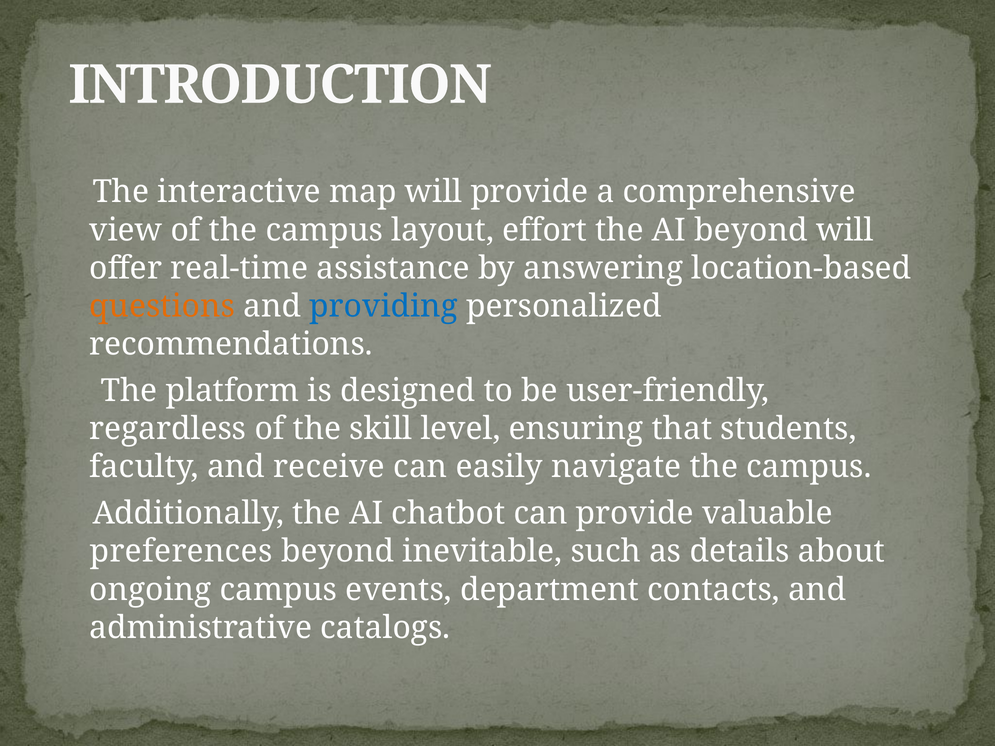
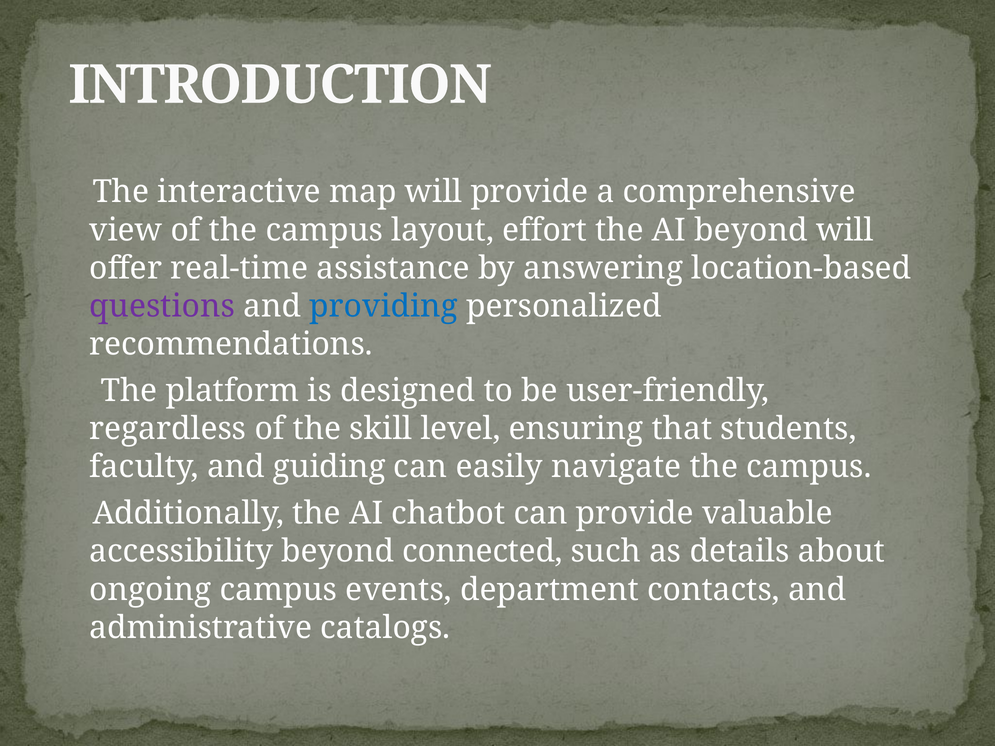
questions colour: orange -> purple
receive: receive -> guiding
preferences: preferences -> accessibility
inevitable: inevitable -> connected
